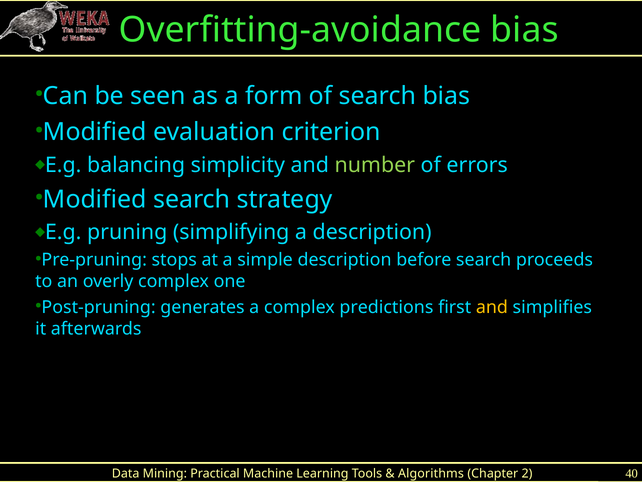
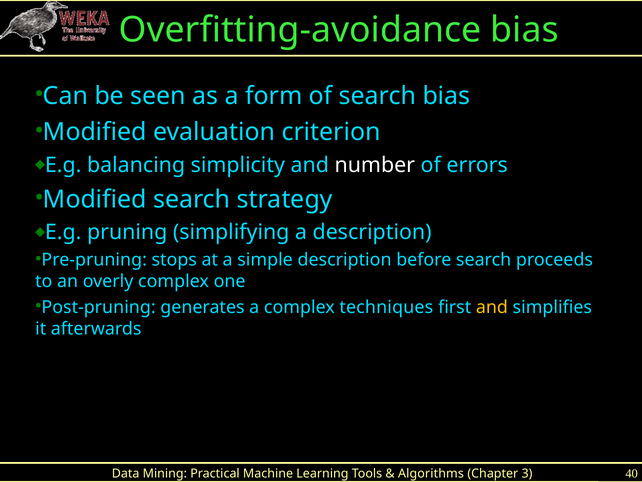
number colour: light green -> white
predictions: predictions -> techniques
2: 2 -> 3
